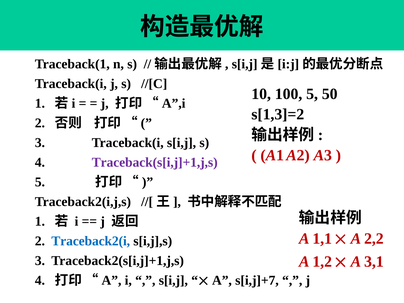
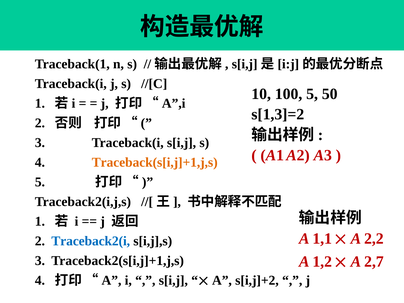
Traceback(s[i,j]+1,j,s colour: purple -> orange
3,1: 3,1 -> 2,7
s[i,j]+7: s[i,j]+7 -> s[i,j]+2
